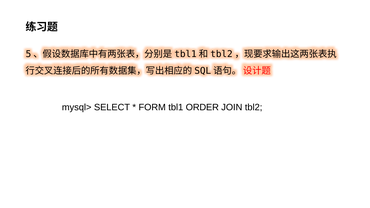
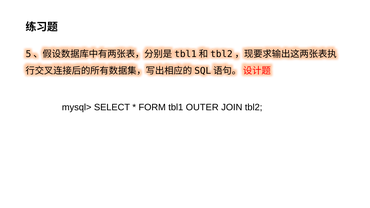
ORDER: ORDER -> OUTER
